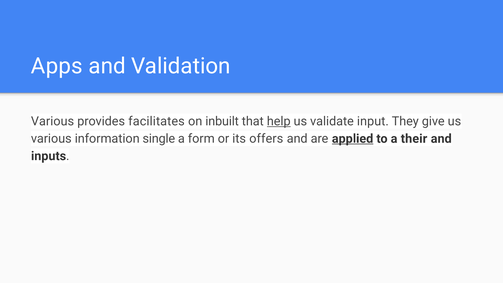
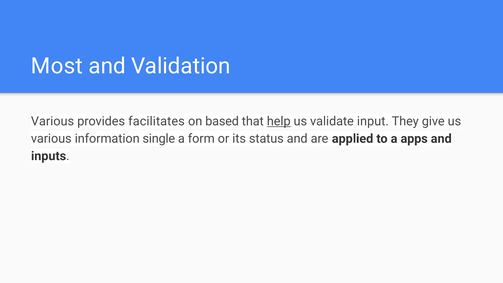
Apps: Apps -> Most
inbuilt: inbuilt -> based
offers: offers -> status
applied underline: present -> none
their: their -> apps
